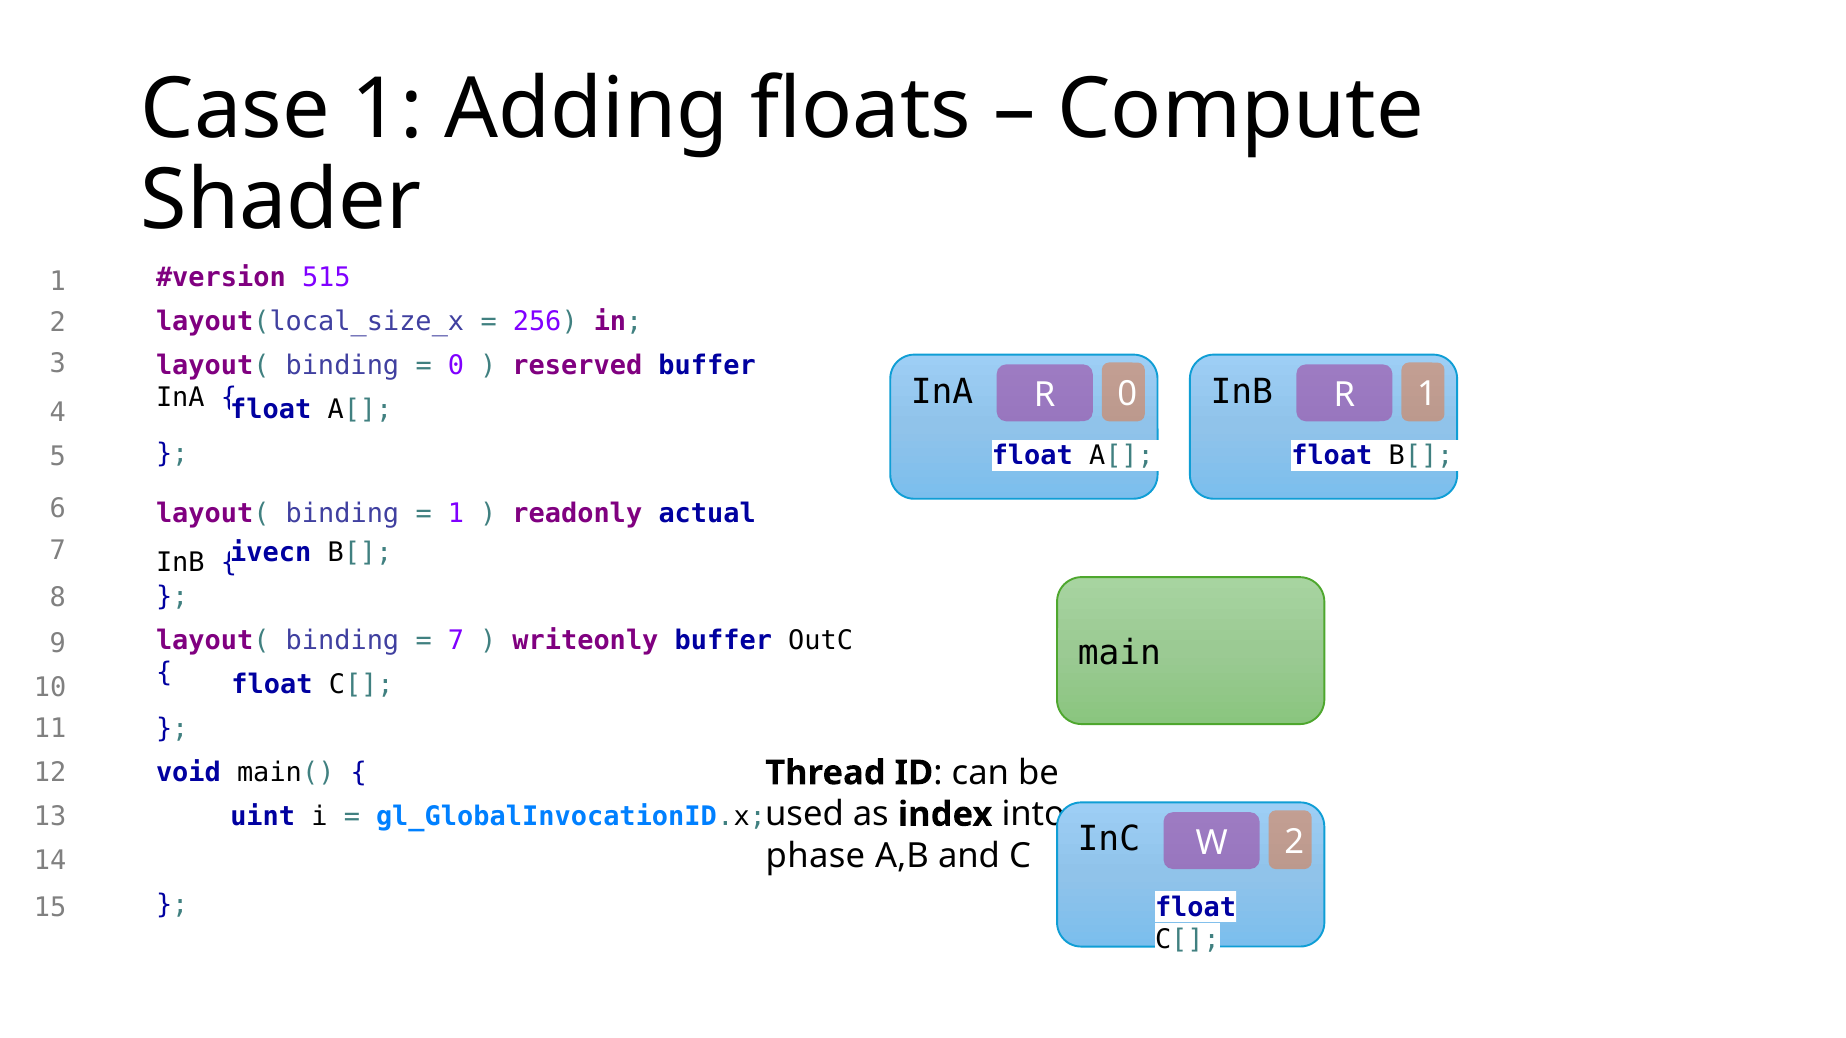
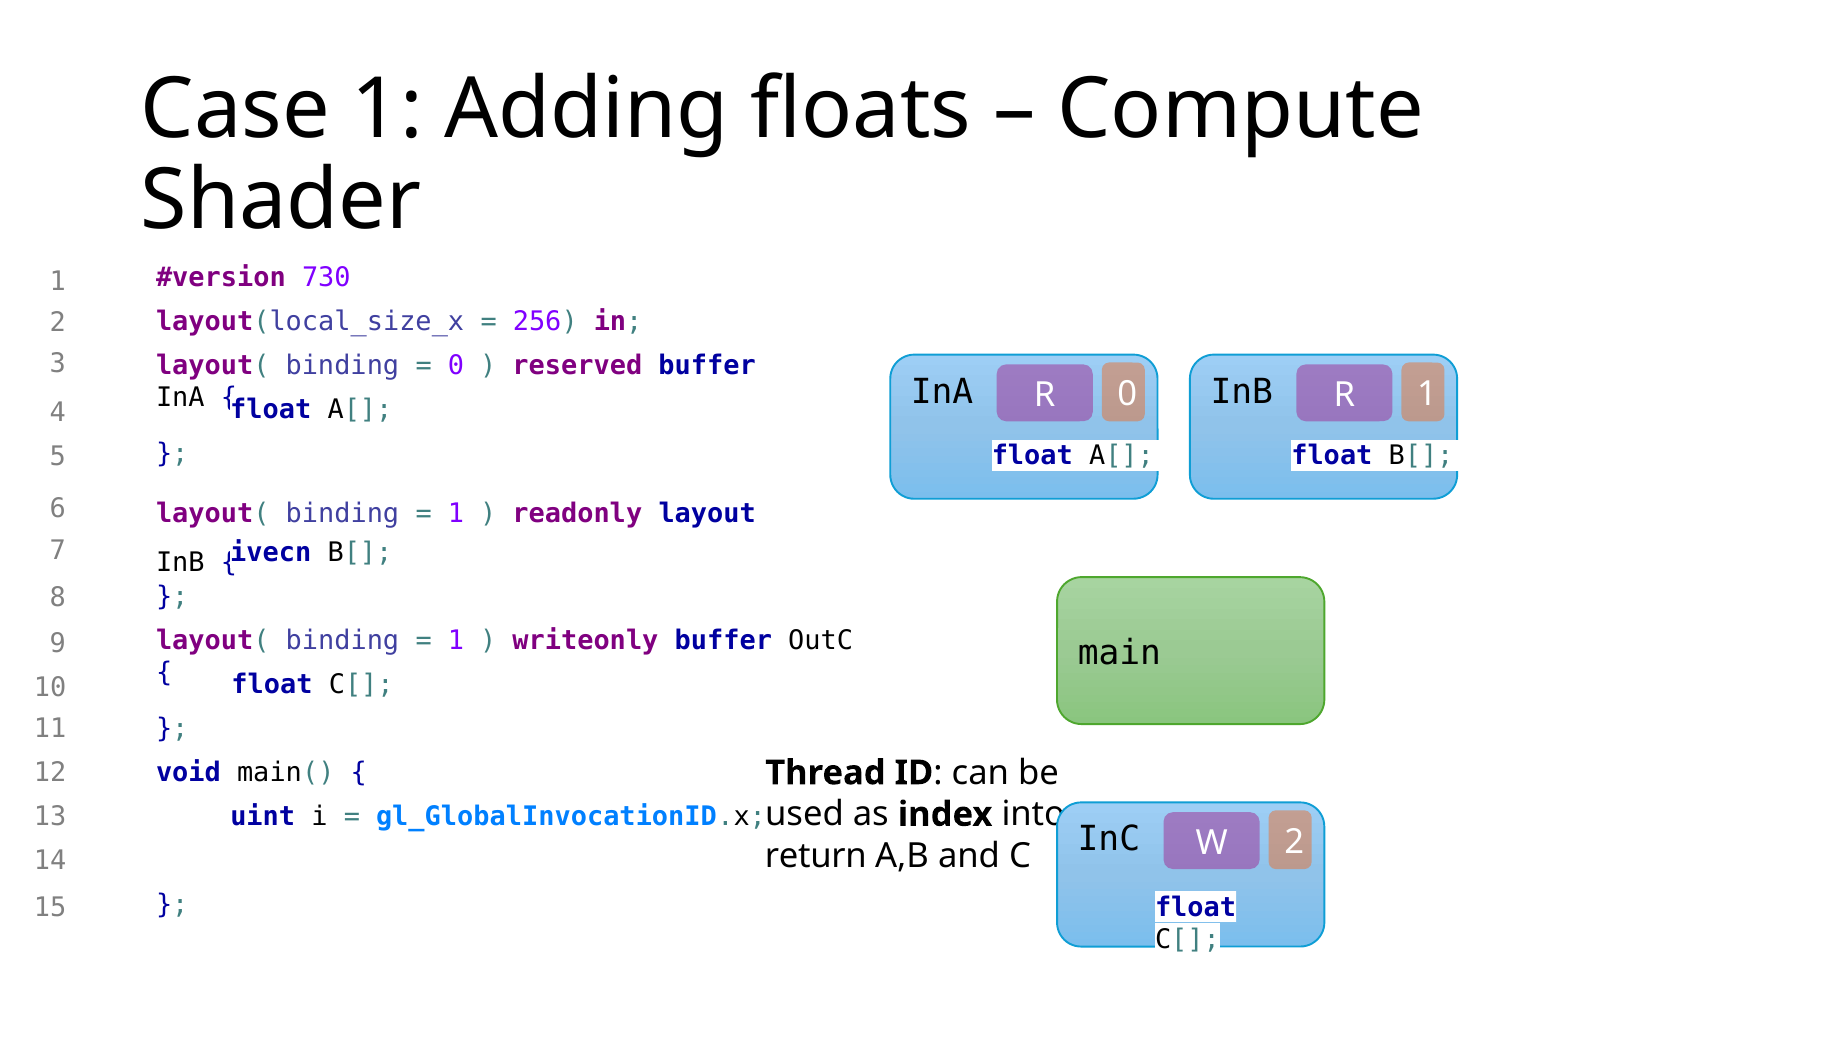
515: 515 -> 730
actual: actual -> layout
7 at (456, 641): 7 -> 1
phase: phase -> return
